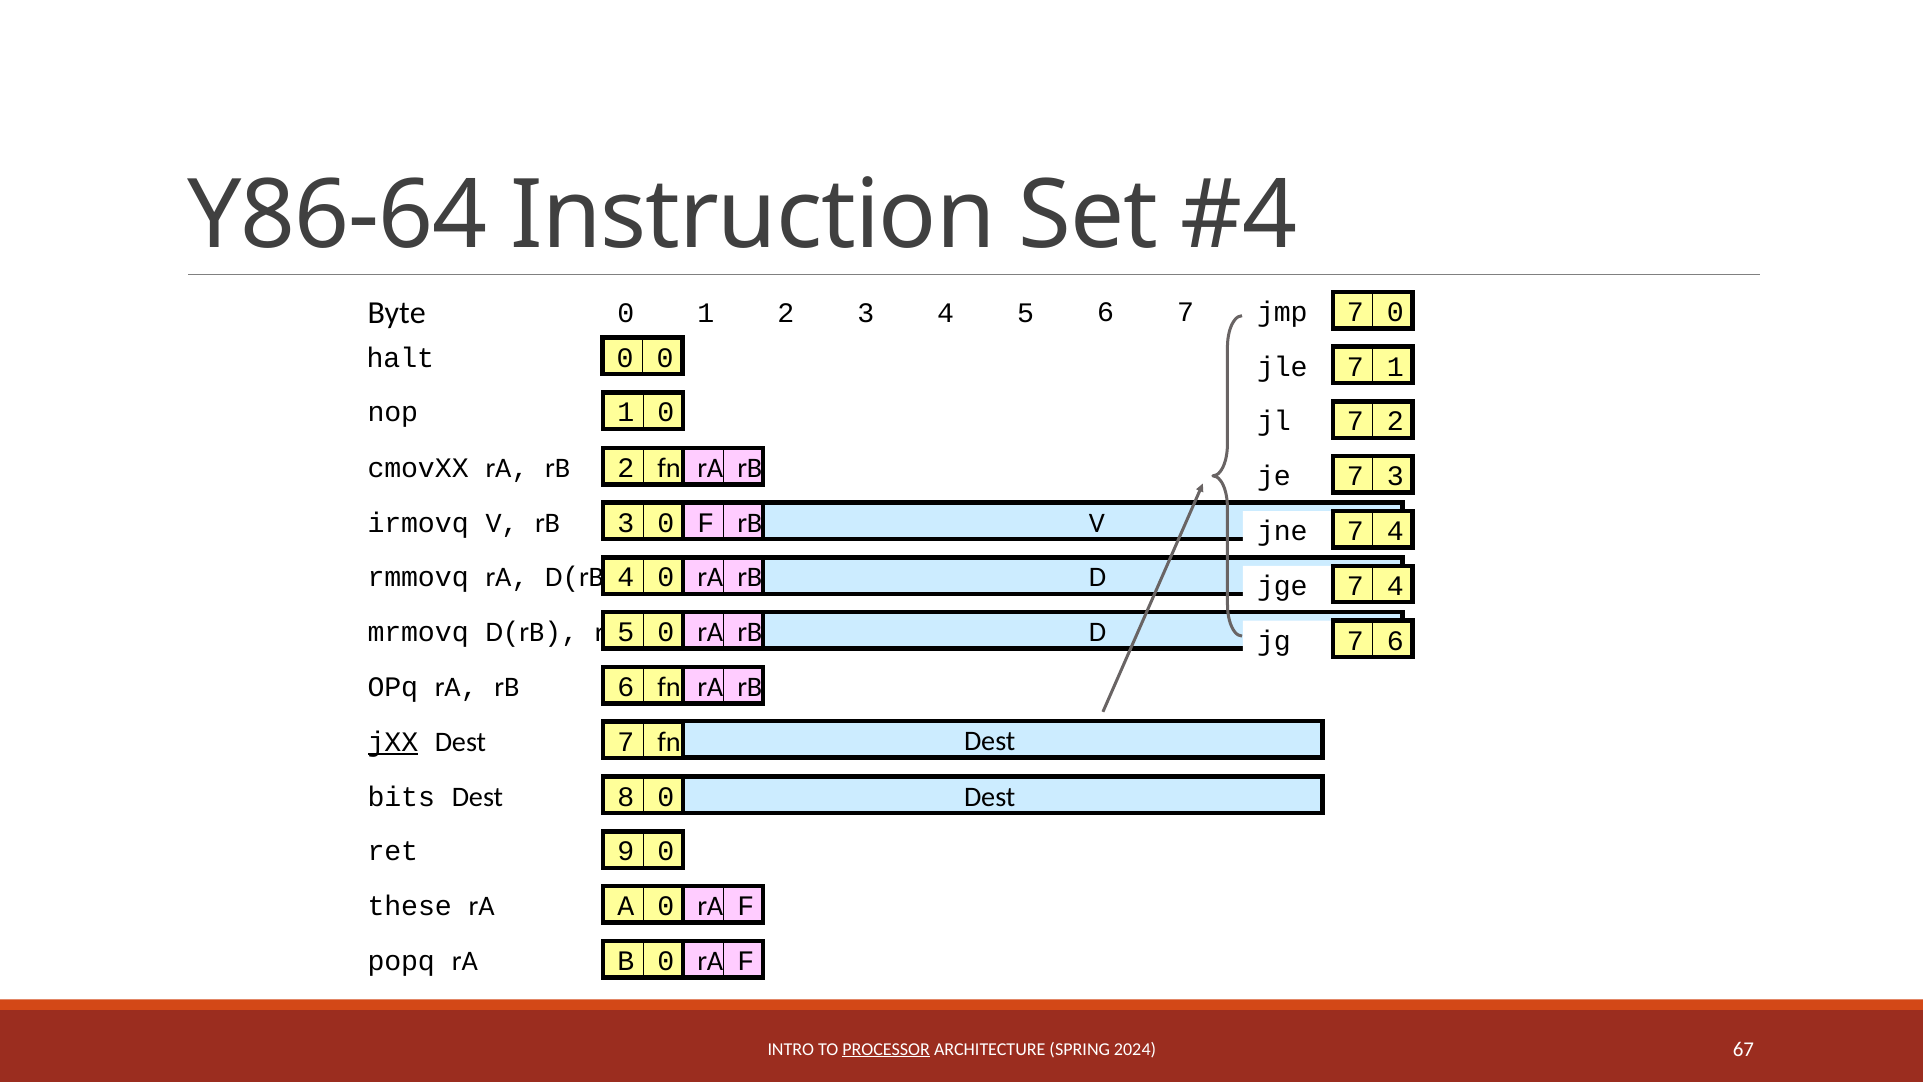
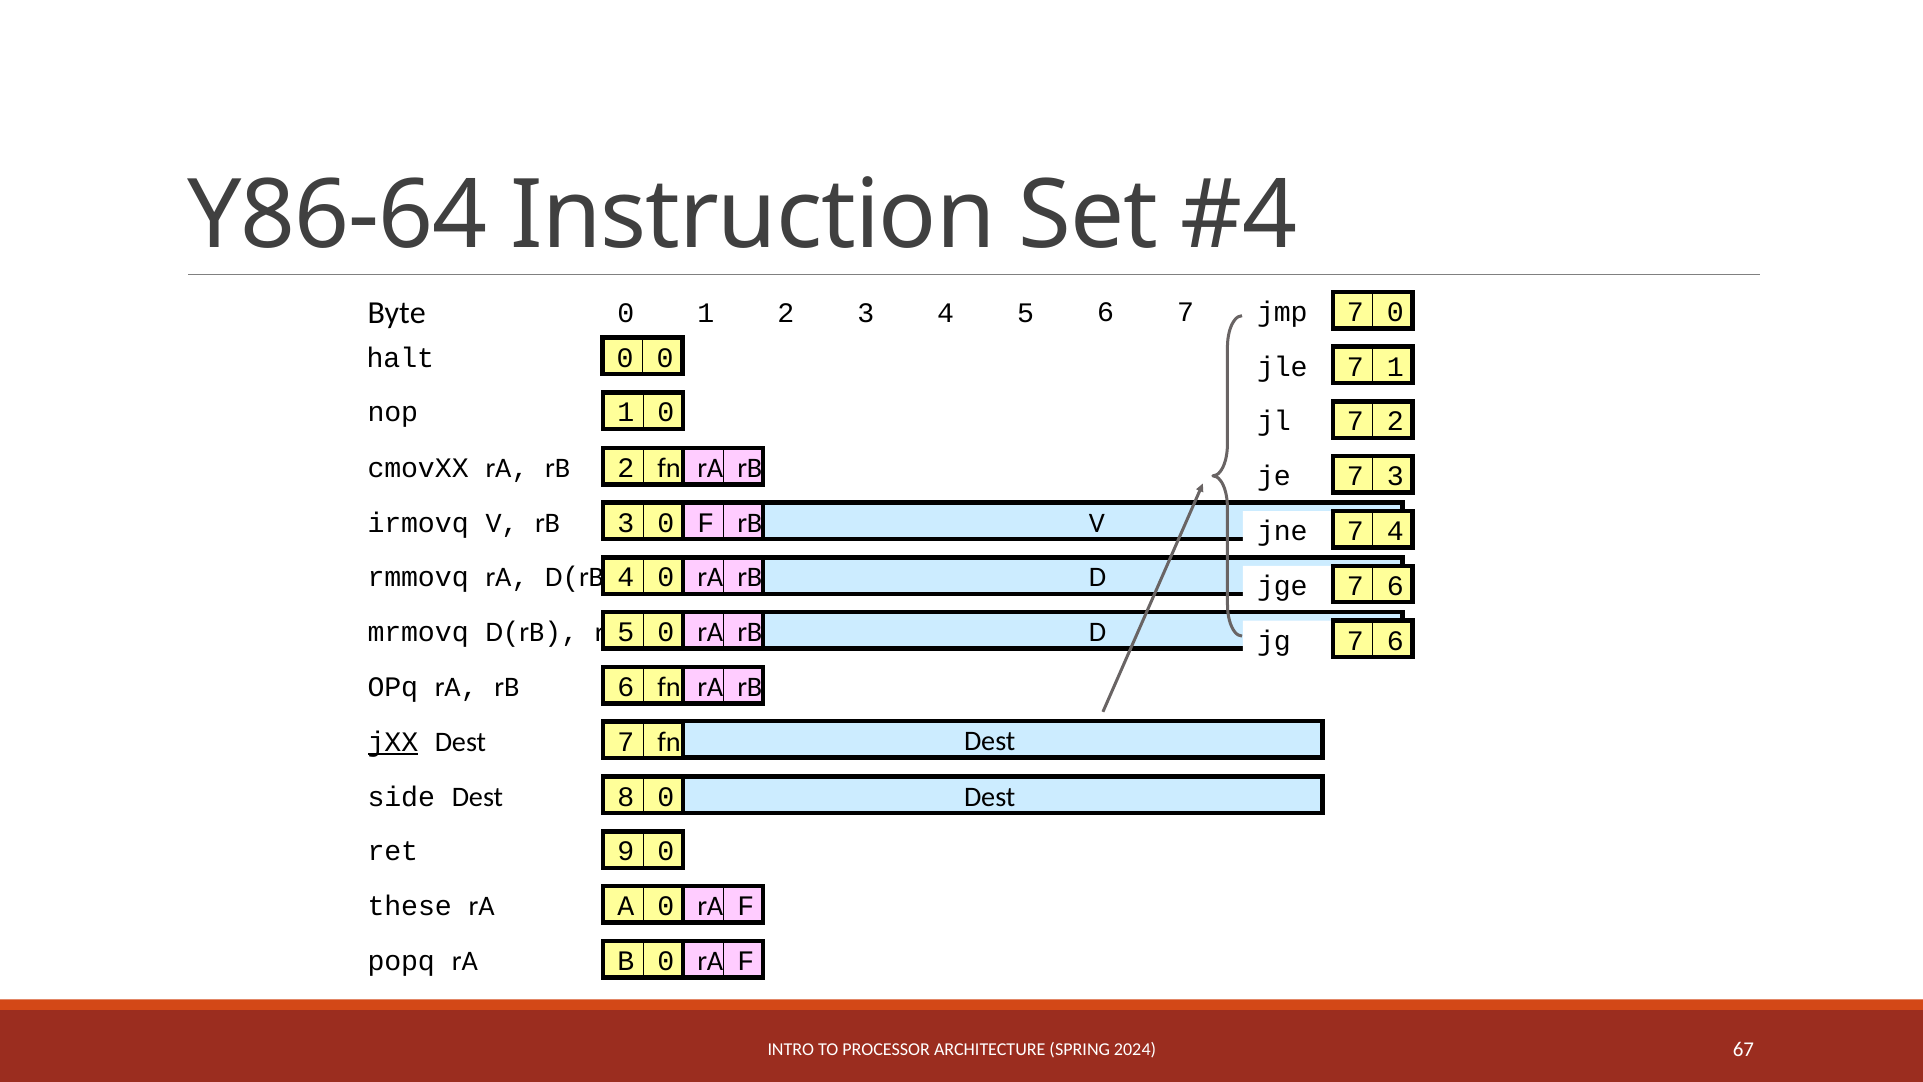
jge 7 4: 4 -> 6
bits: bits -> side
PROCESSOR underline: present -> none
